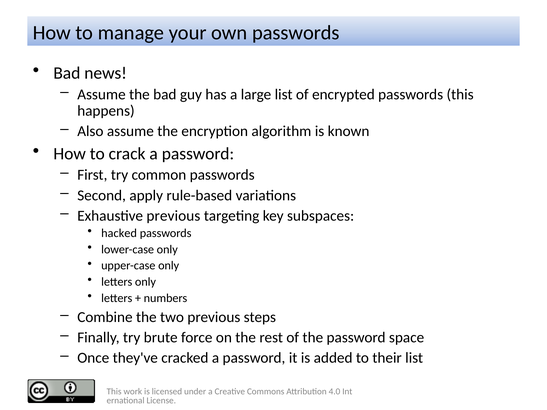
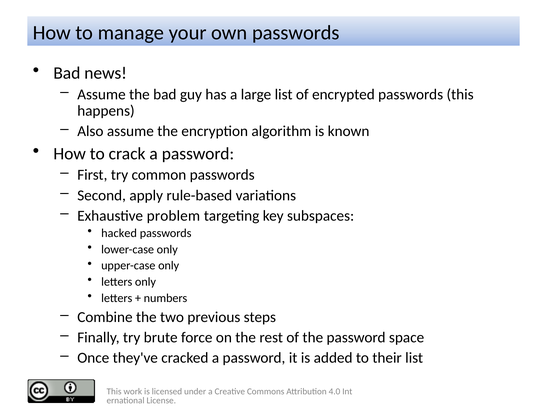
Exhaustive previous: previous -> problem
